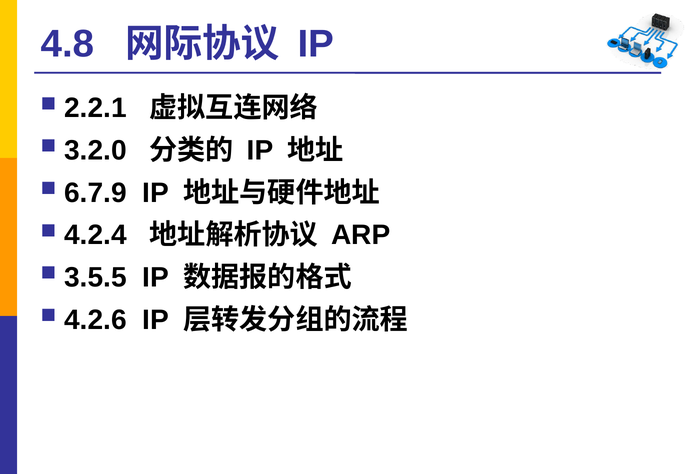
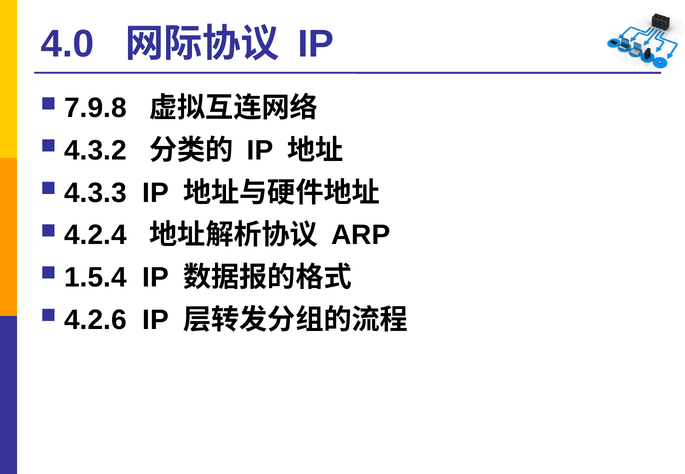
4.8: 4.8 -> 4.0
2.2.1: 2.2.1 -> 7.9.8
3.2.0: 3.2.0 -> 4.3.2
6.7.9: 6.7.9 -> 4.3.3
3.5.5: 3.5.5 -> 1.5.4
